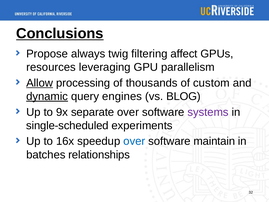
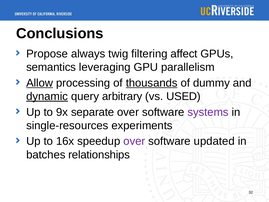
Conclusions underline: present -> none
resources: resources -> semantics
thousands underline: none -> present
custom: custom -> dummy
engines: engines -> arbitrary
BLOG: BLOG -> USED
single-scheduled: single-scheduled -> single-resources
over at (134, 141) colour: blue -> purple
maintain: maintain -> updated
